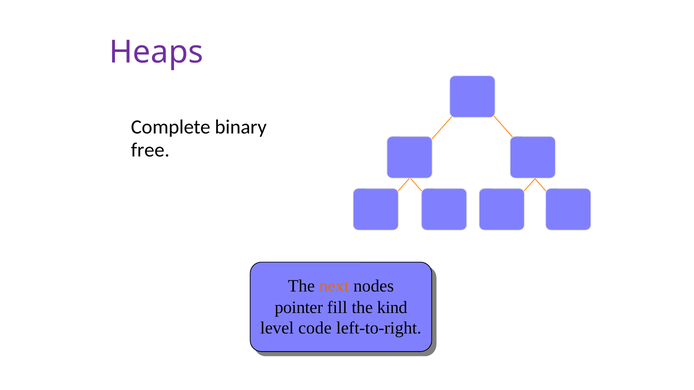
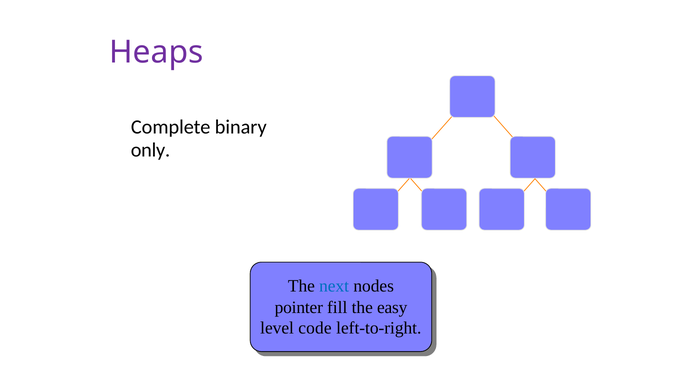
free: free -> only
next colour: orange -> blue
kind: kind -> easy
